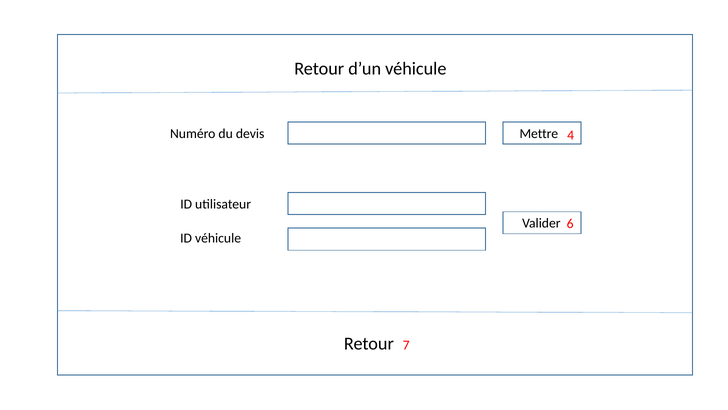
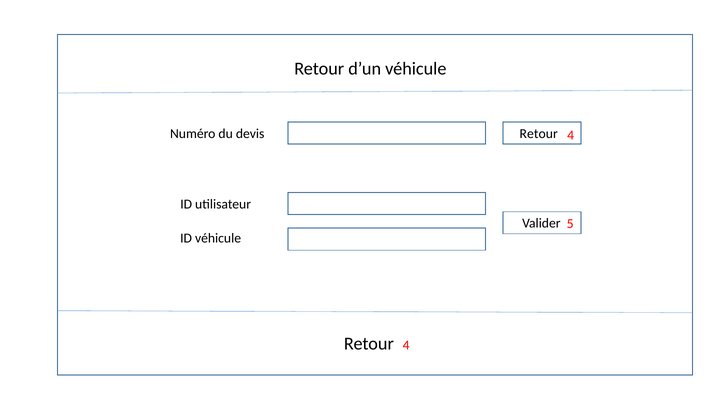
devis Mettre: Mettre -> Retour
6: 6 -> 5
7 at (406, 345): 7 -> 4
